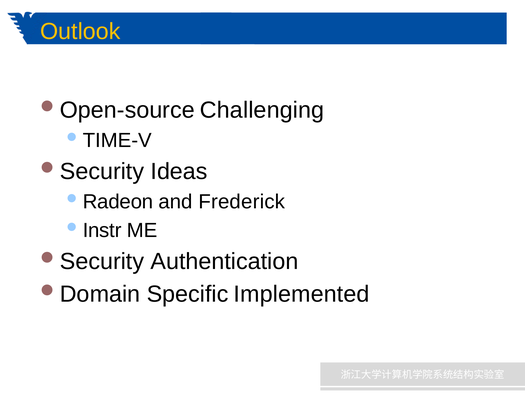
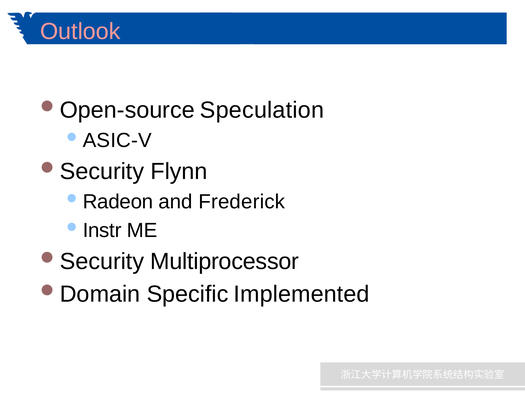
Outlook colour: yellow -> pink
Challenging: Challenging -> Speculation
TIME-V: TIME-V -> ASIC-V
Ideas: Ideas -> Flynn
Authentication: Authentication -> Multiprocessor
